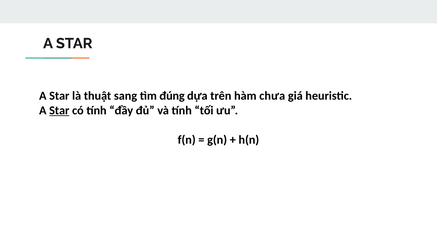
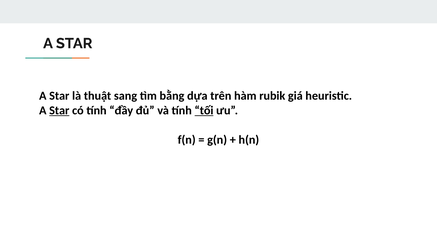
đúng: đúng -> bằng
chưa: chưa -> rubik
tối underline: none -> present
